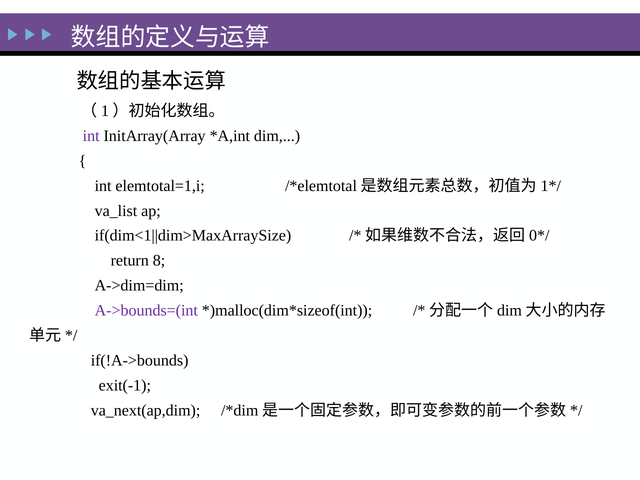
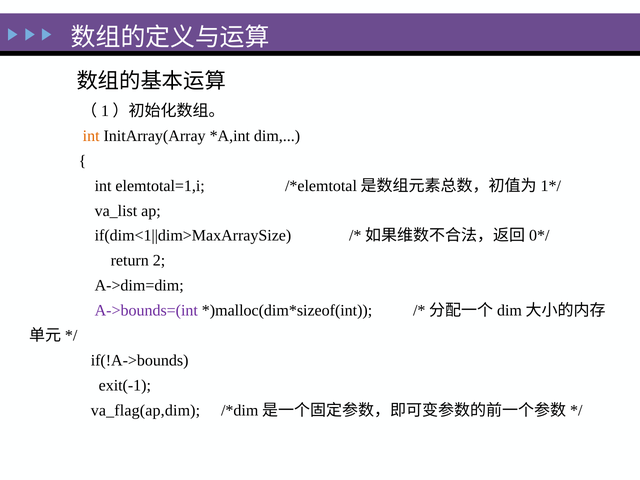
int at (91, 136) colour: purple -> orange
8: 8 -> 2
va_next(ap,dim: va_next(ap,dim -> va_flag(ap,dim
